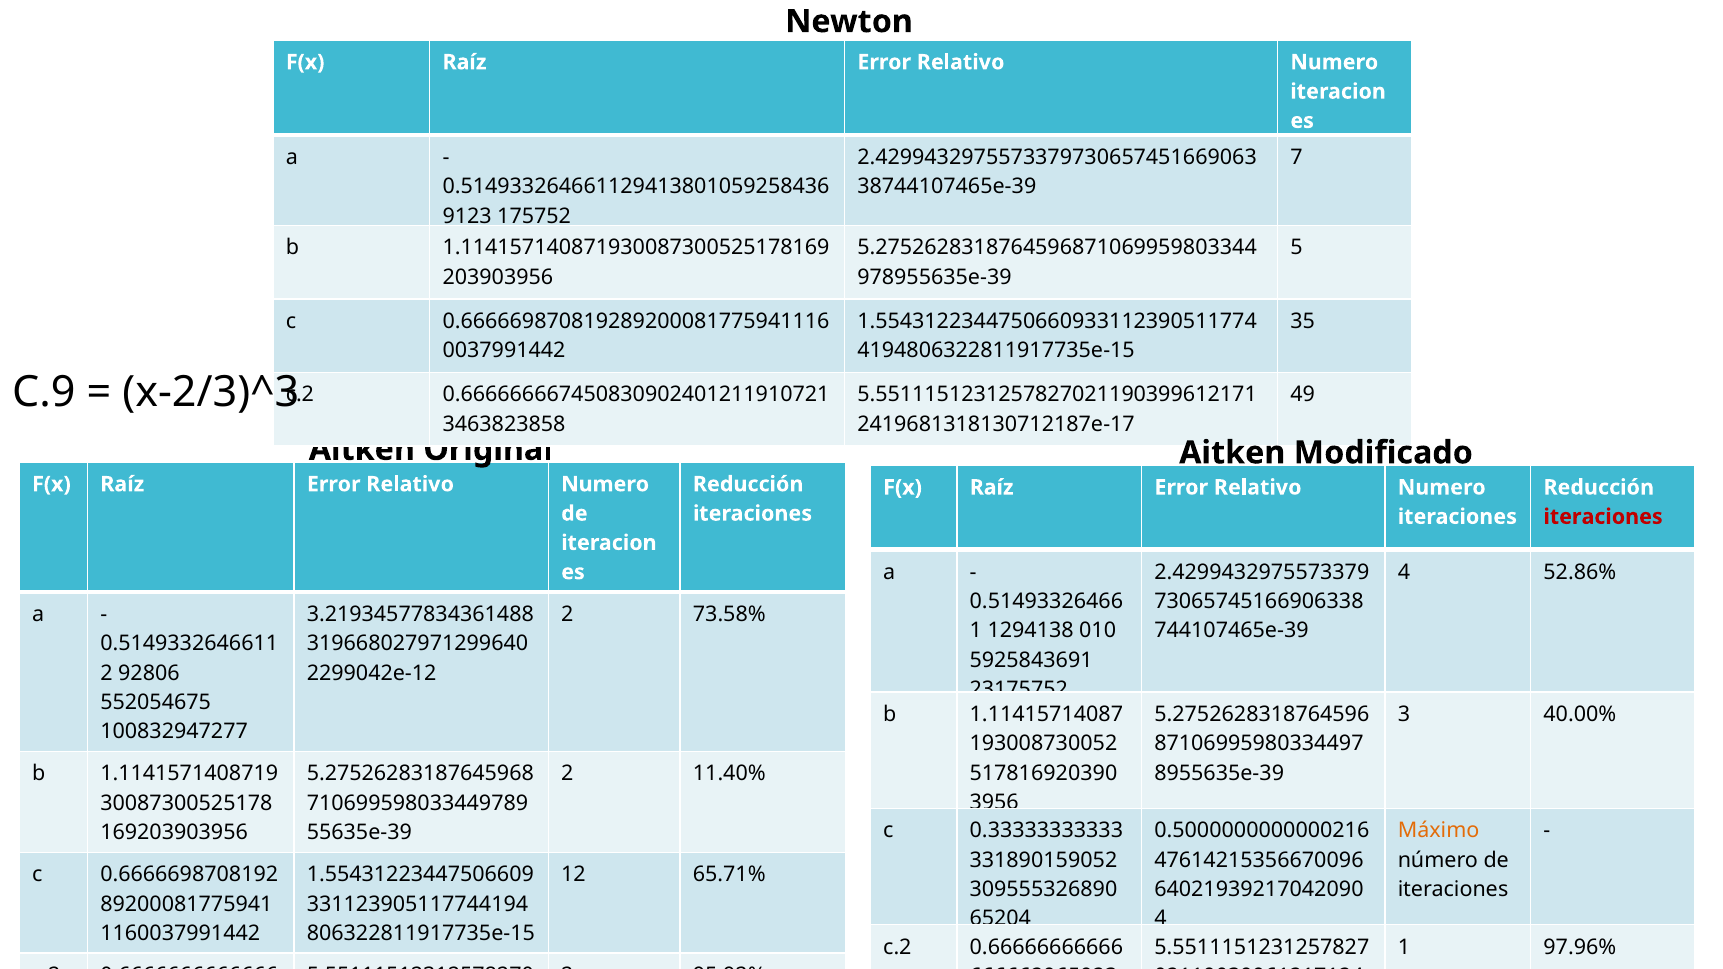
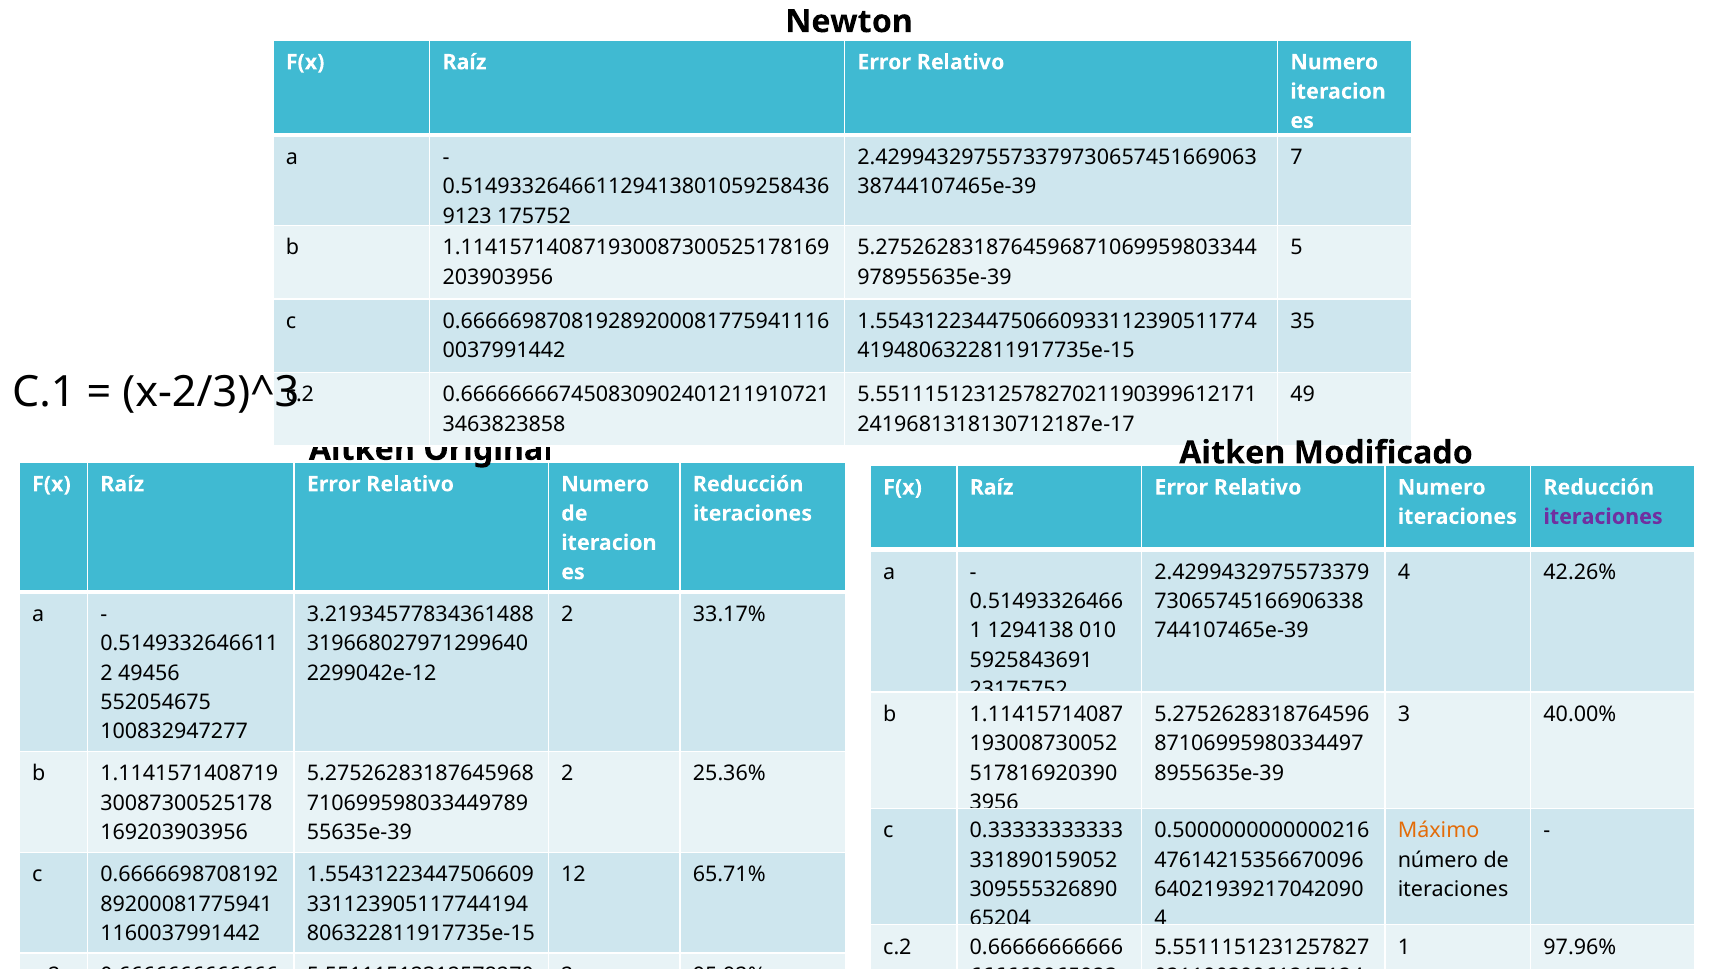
C.9: C.9 -> C.1
iteraciones at (1603, 517) colour: red -> purple
52.86%: 52.86% -> 42.26%
73.58%: 73.58% -> 33.17%
92806: 92806 -> 49456
11.40%: 11.40% -> 25.36%
